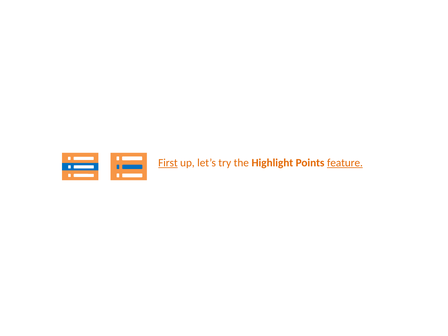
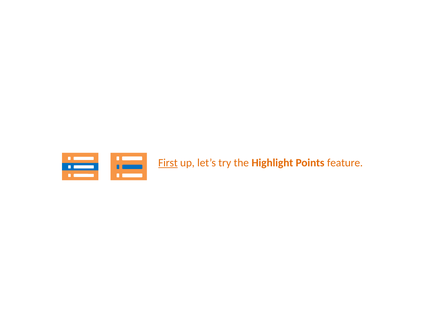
feature underline: present -> none
